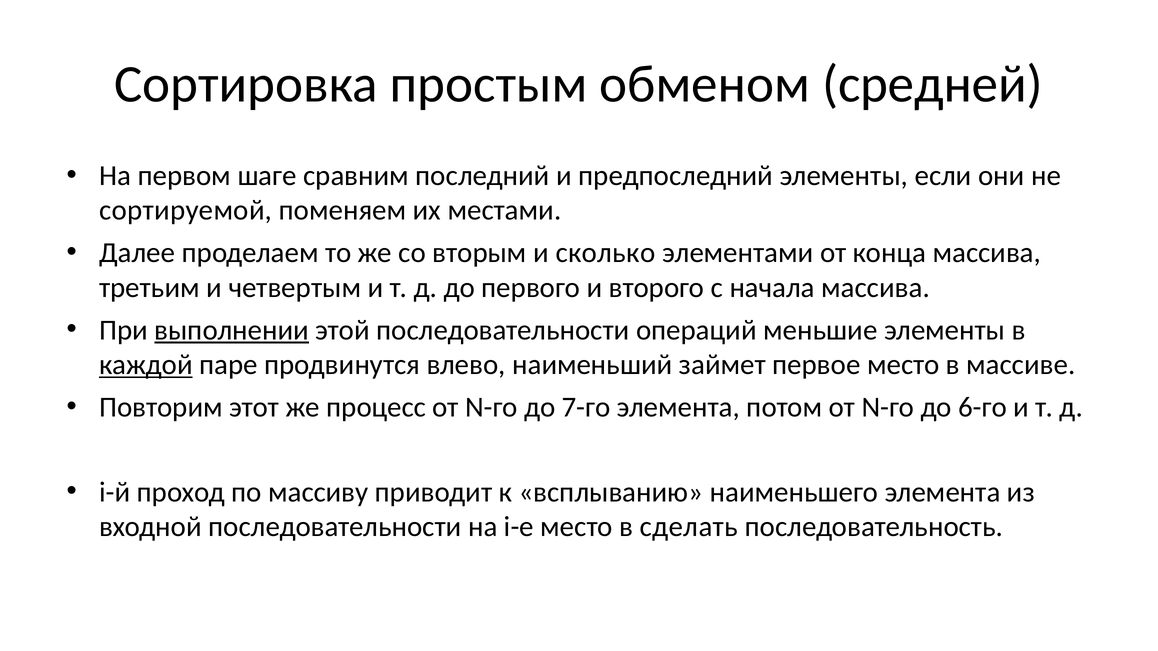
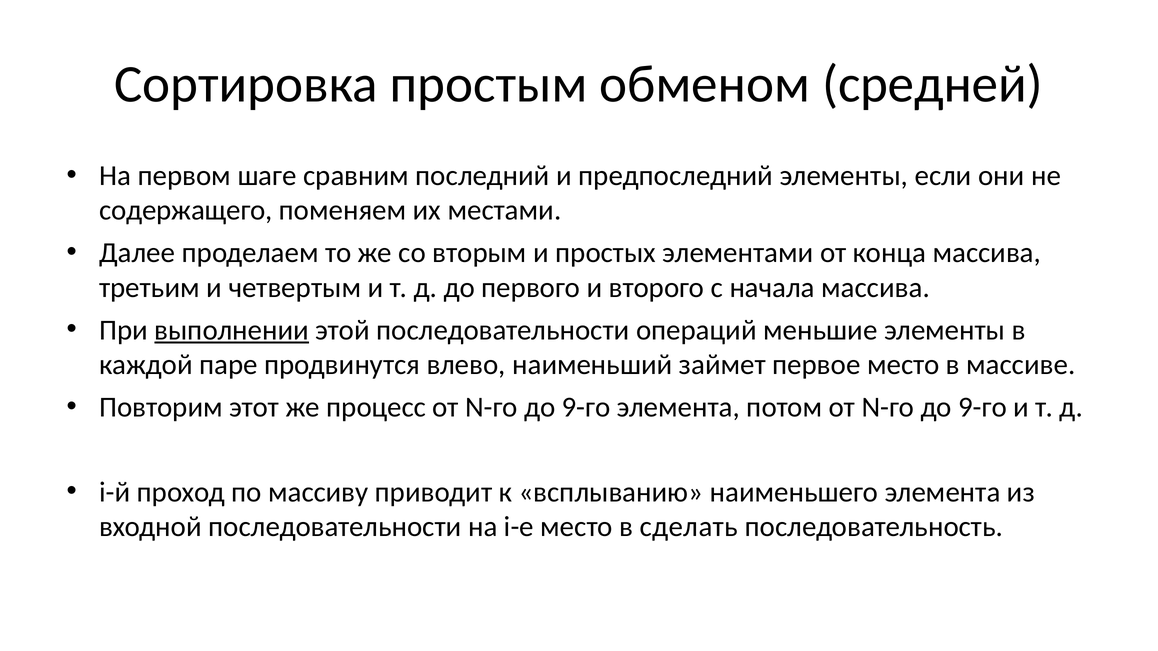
сортируемой: сортируемой -> содержащего
сколько: сколько -> простых
каждой underline: present -> none
7-го at (586, 407): 7-го -> 9-го
6-го at (983, 407): 6-го -> 9-го
